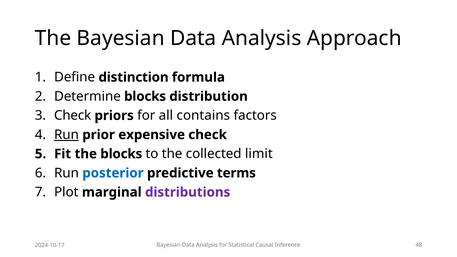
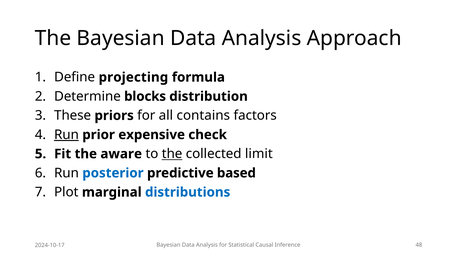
distinction: distinction -> projecting
Check at (73, 116): Check -> These
the blocks: blocks -> aware
the at (172, 154) underline: none -> present
terms: terms -> based
distributions colour: purple -> blue
